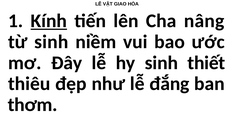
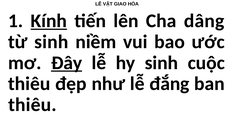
nâng: nâng -> dâng
Đây underline: none -> present
thiết: thiết -> cuộc
thơm at (33, 105): thơm -> thiêu
